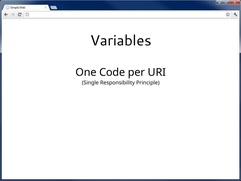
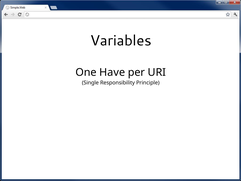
Code: Code -> Have
